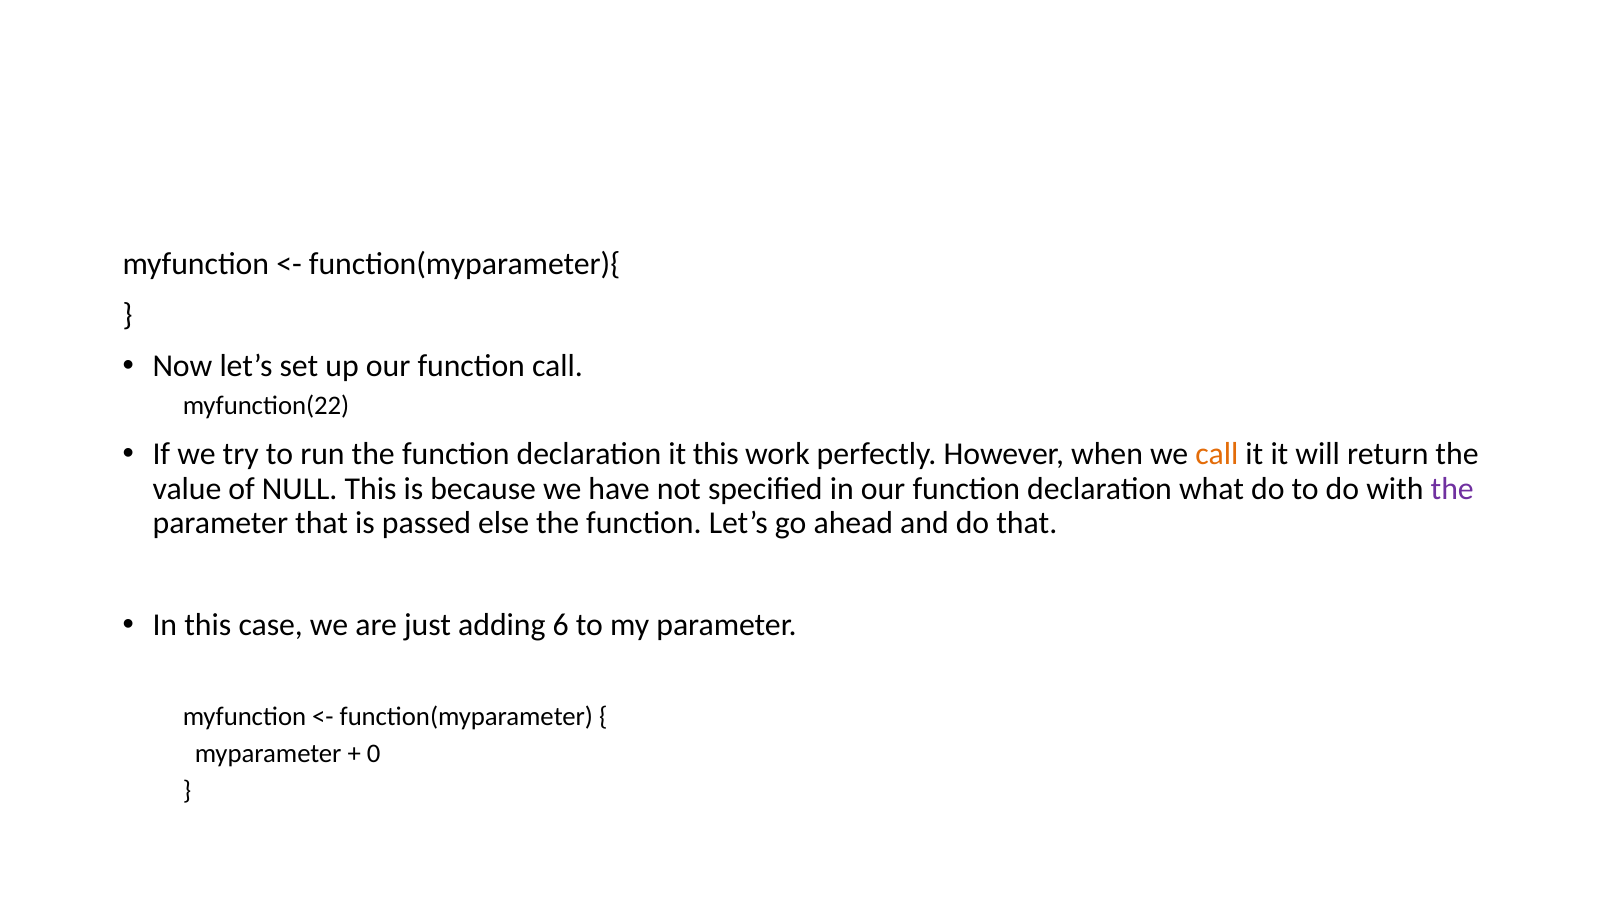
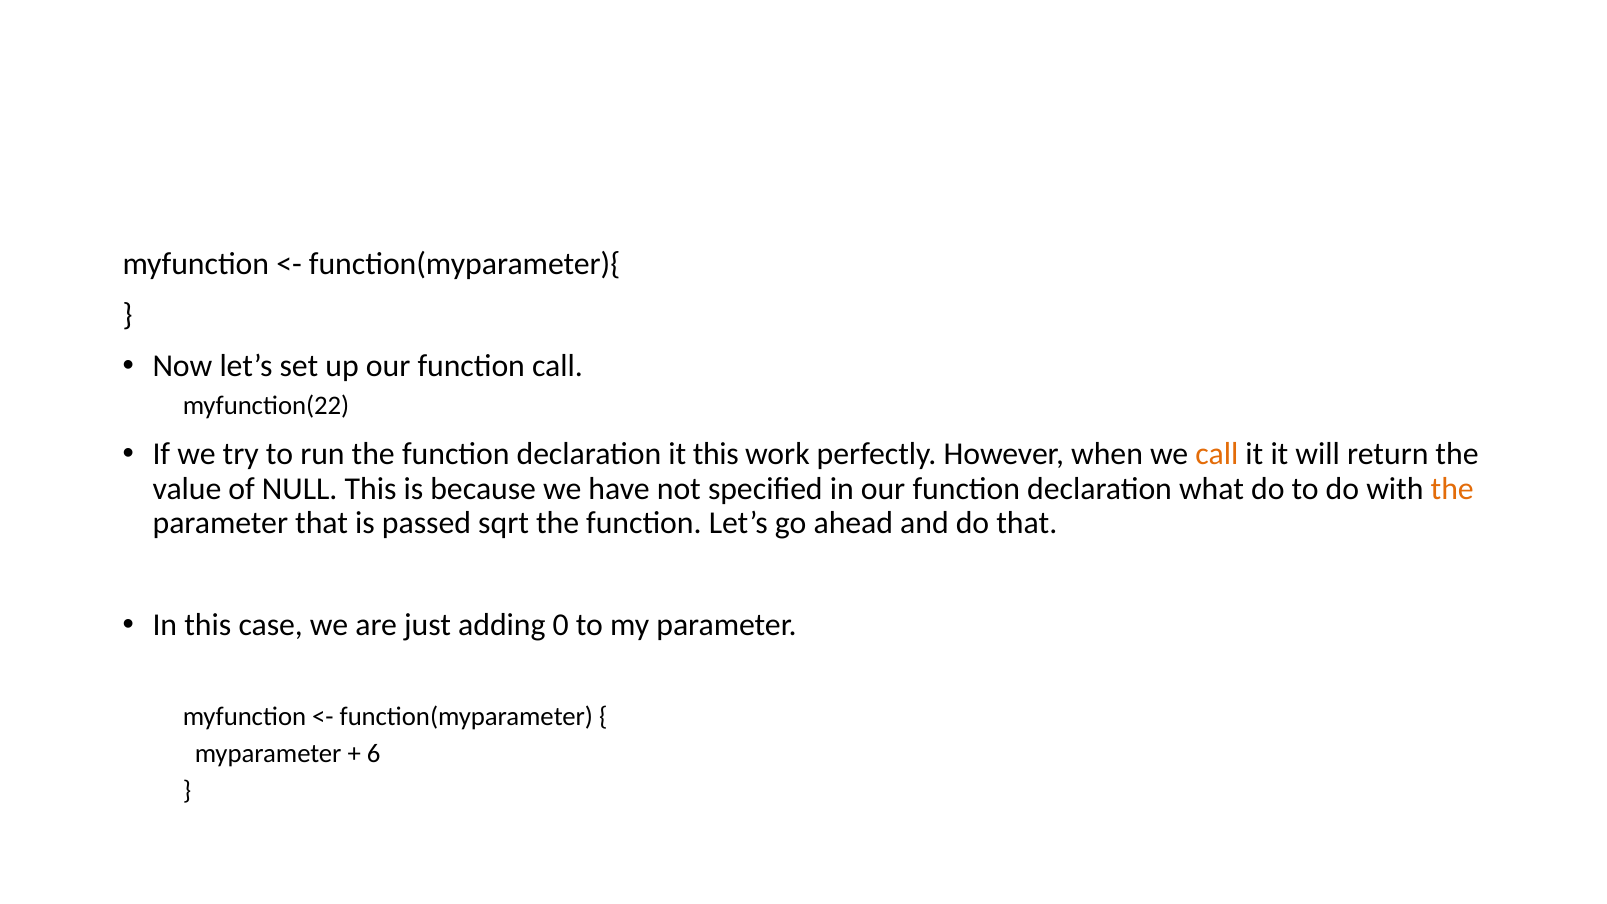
the at (1452, 489) colour: purple -> orange
else: else -> sqrt
6: 6 -> 0
0: 0 -> 6
